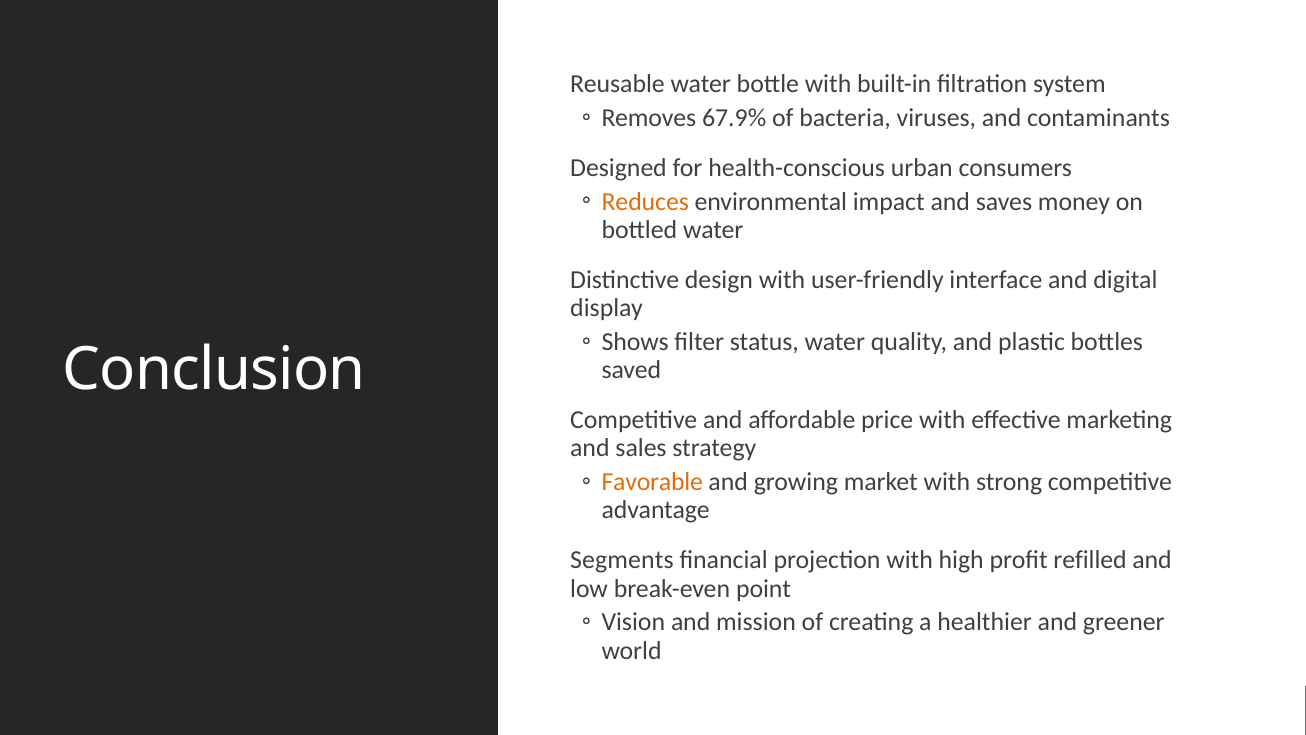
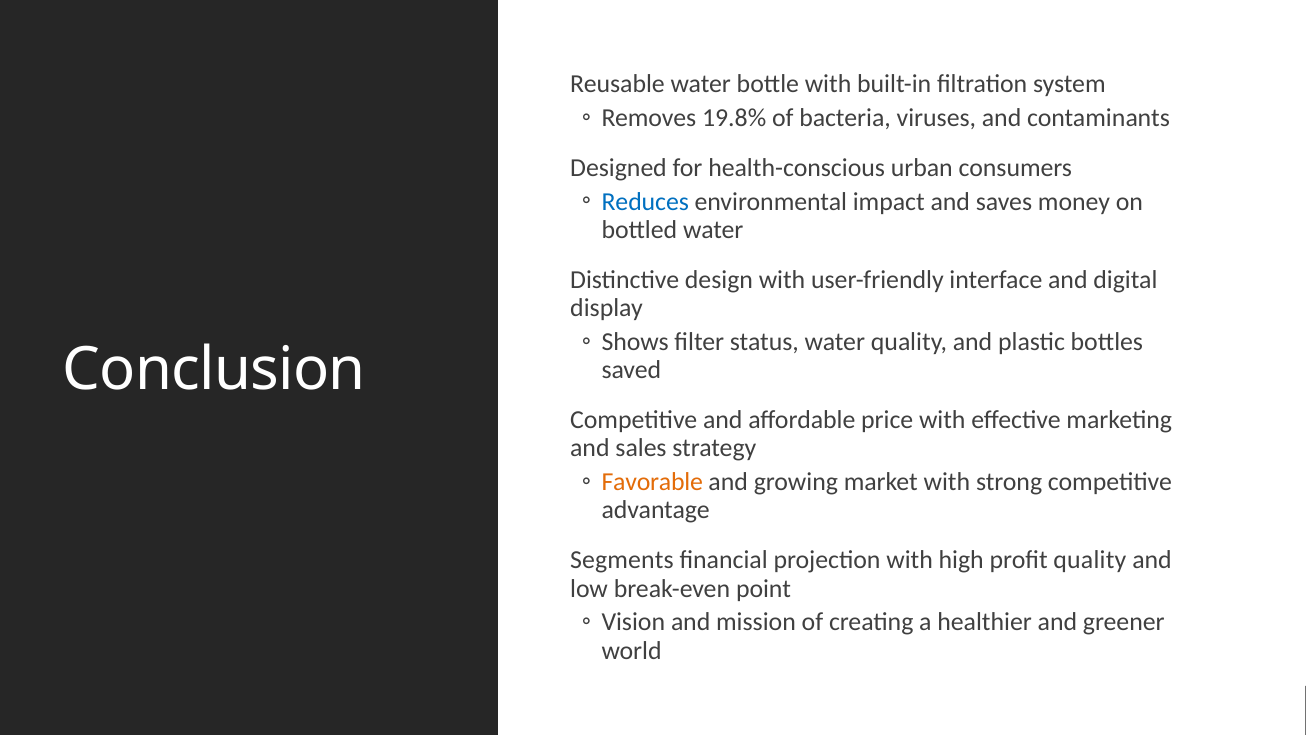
67.9%: 67.9% -> 19.8%
Reduces colour: orange -> blue
profit refilled: refilled -> quality
